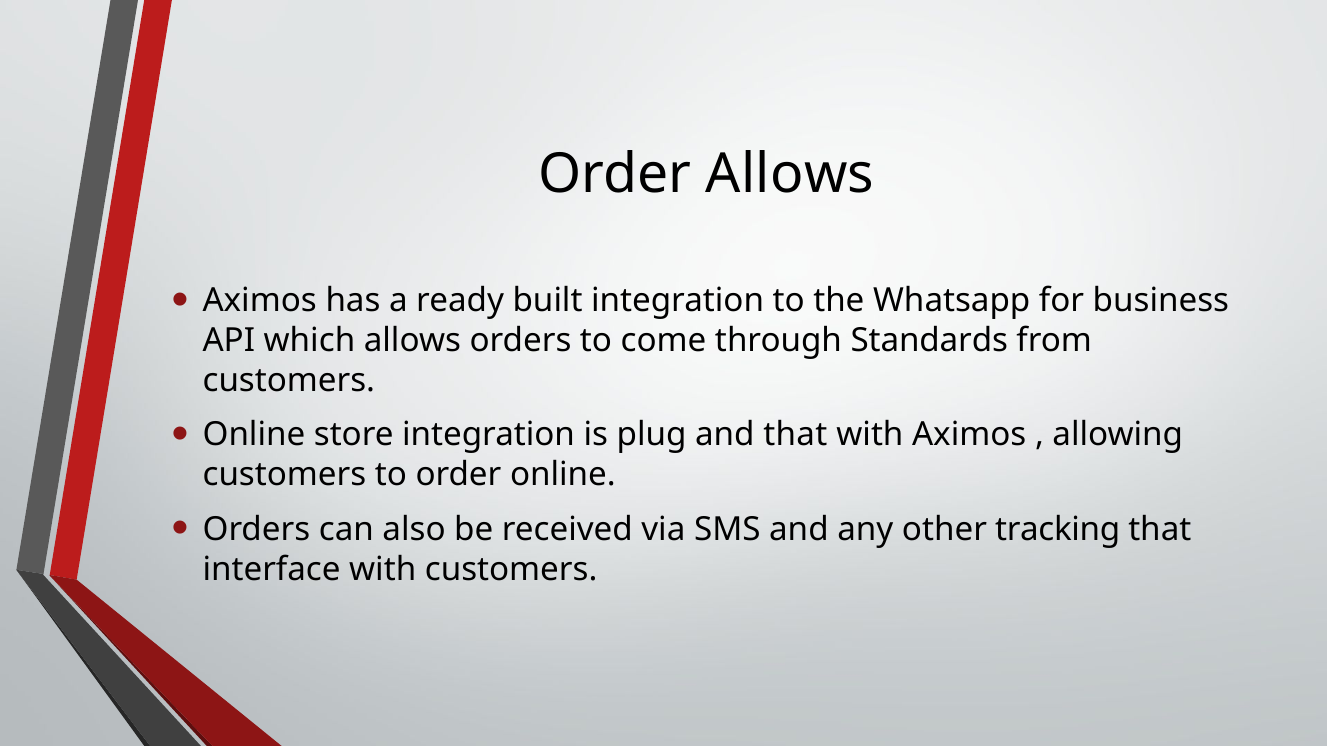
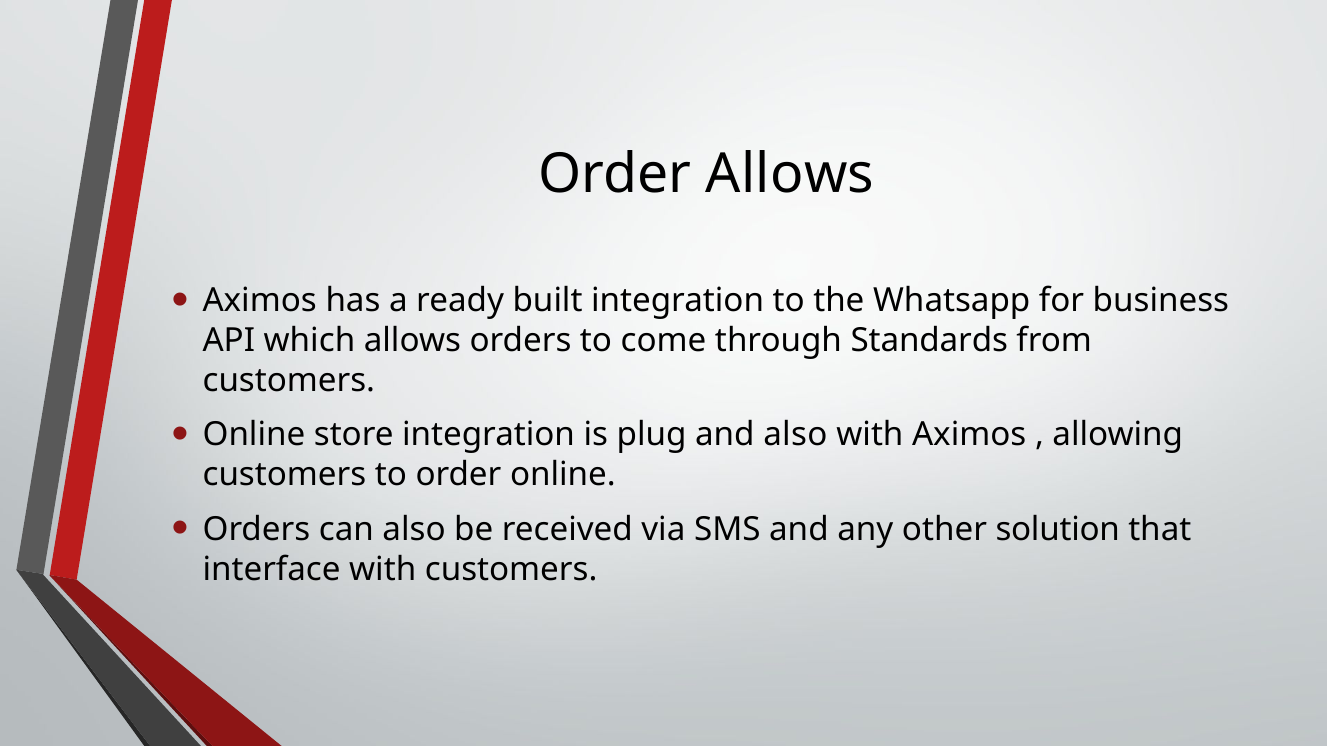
and that: that -> also
tracking: tracking -> solution
